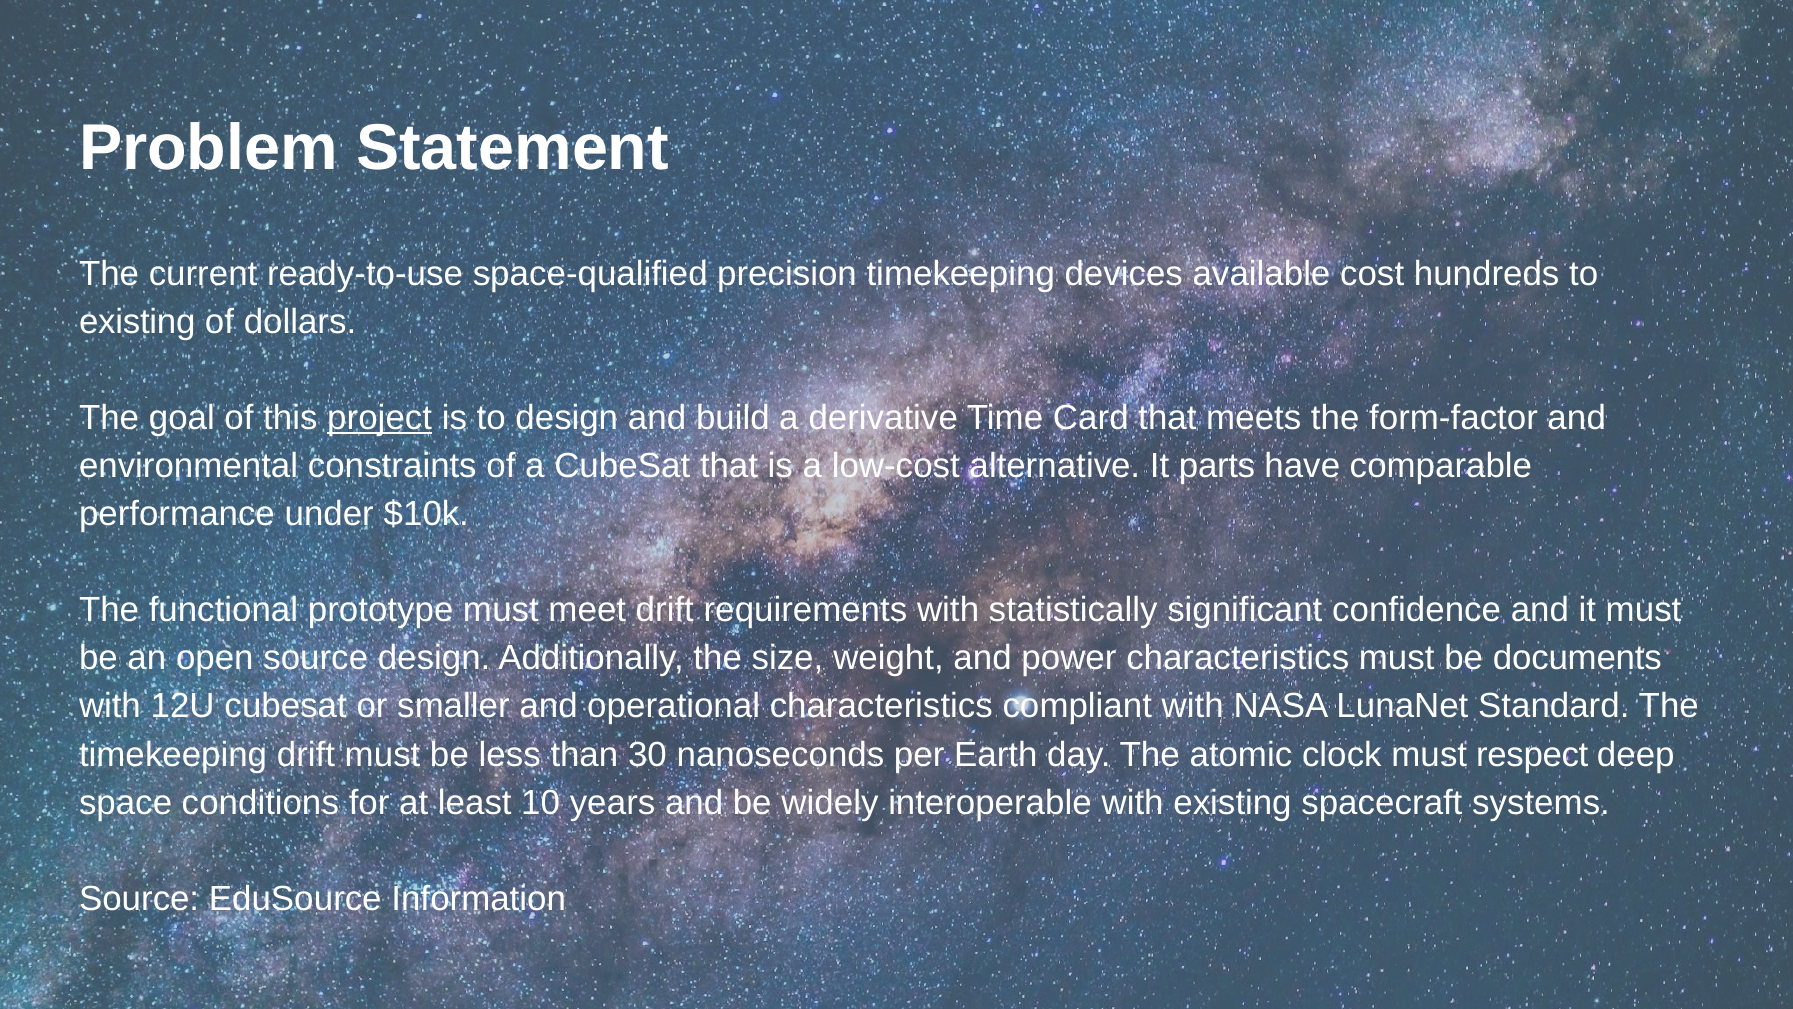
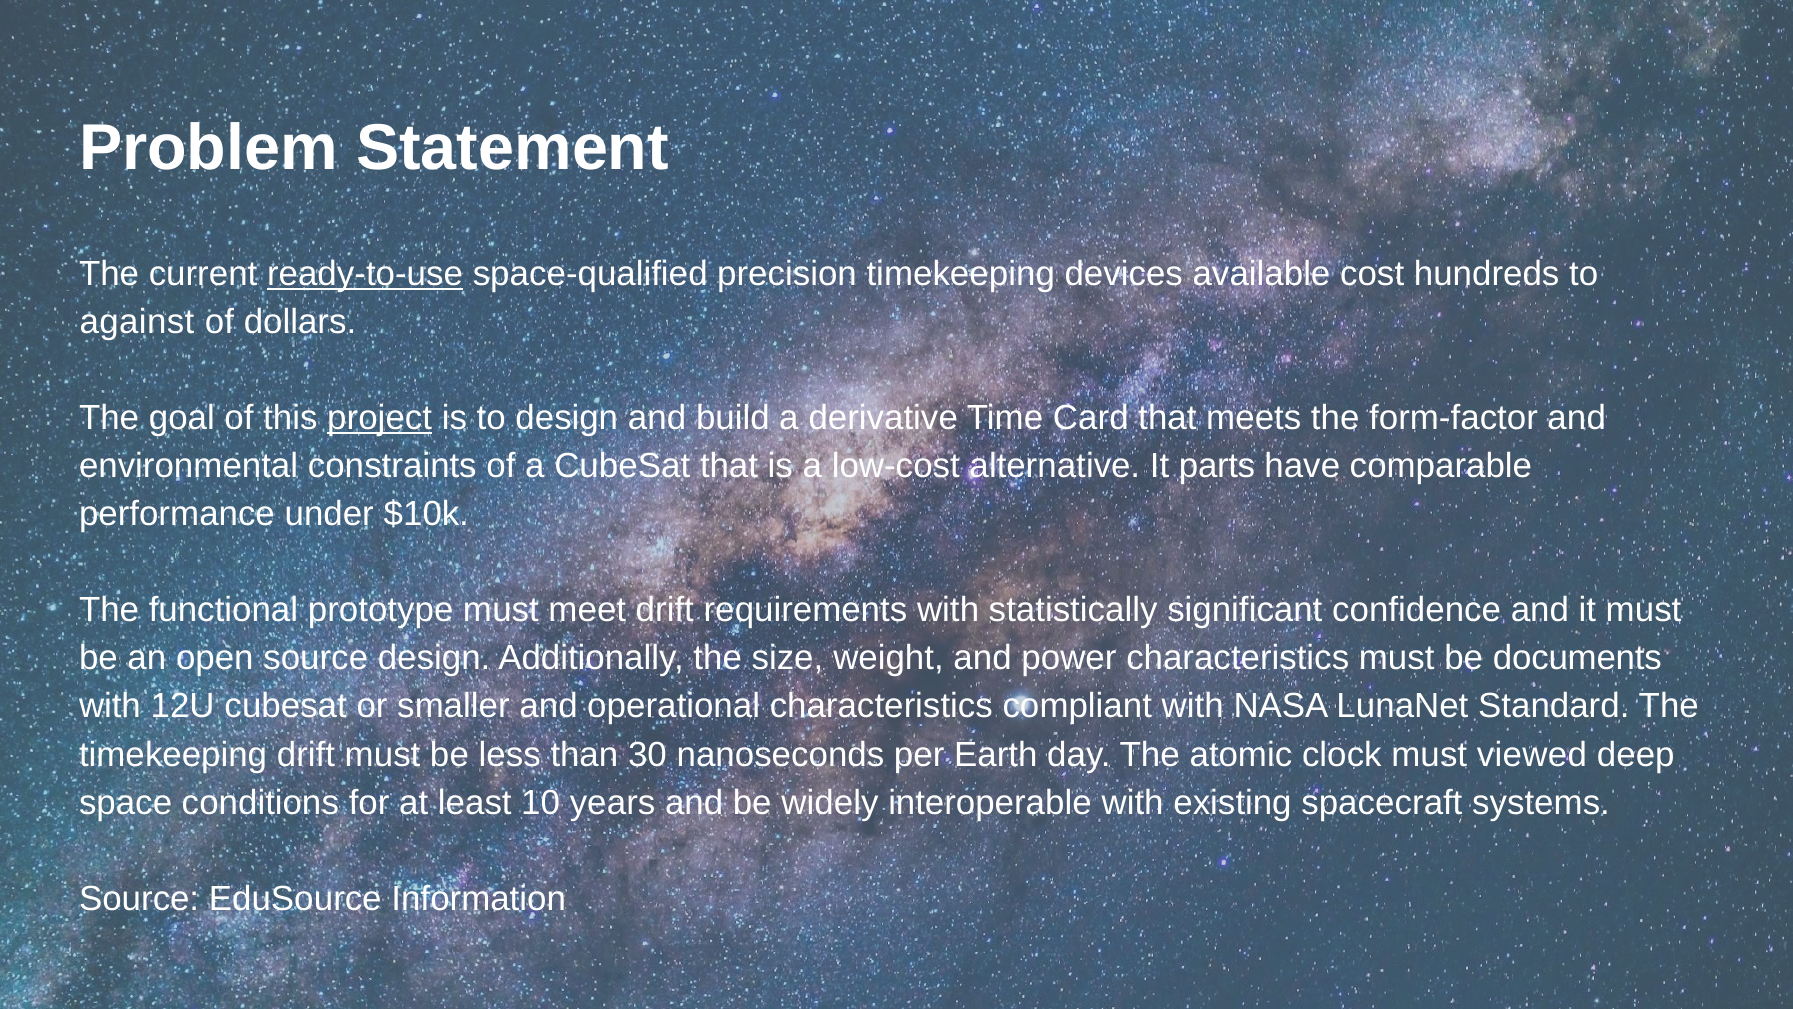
ready-to-use underline: none -> present
existing at (137, 322): existing -> against
respect: respect -> viewed
